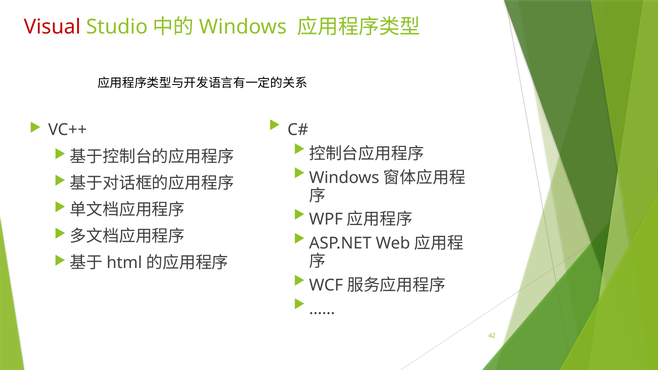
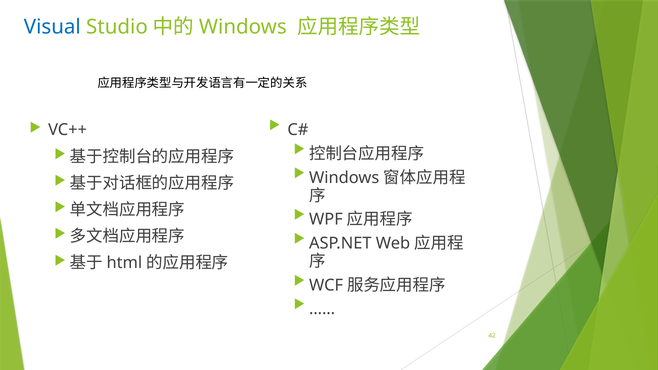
Visual colour: red -> blue
